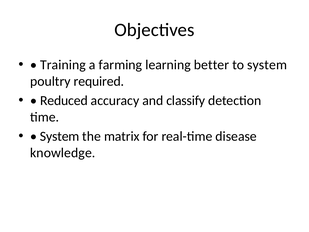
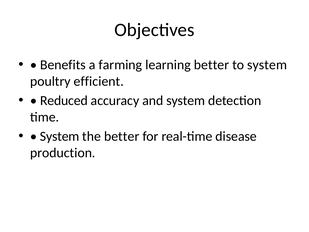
Training: Training -> Benefits
required: required -> efficient
and classify: classify -> system
the matrix: matrix -> better
knowledge: knowledge -> production
